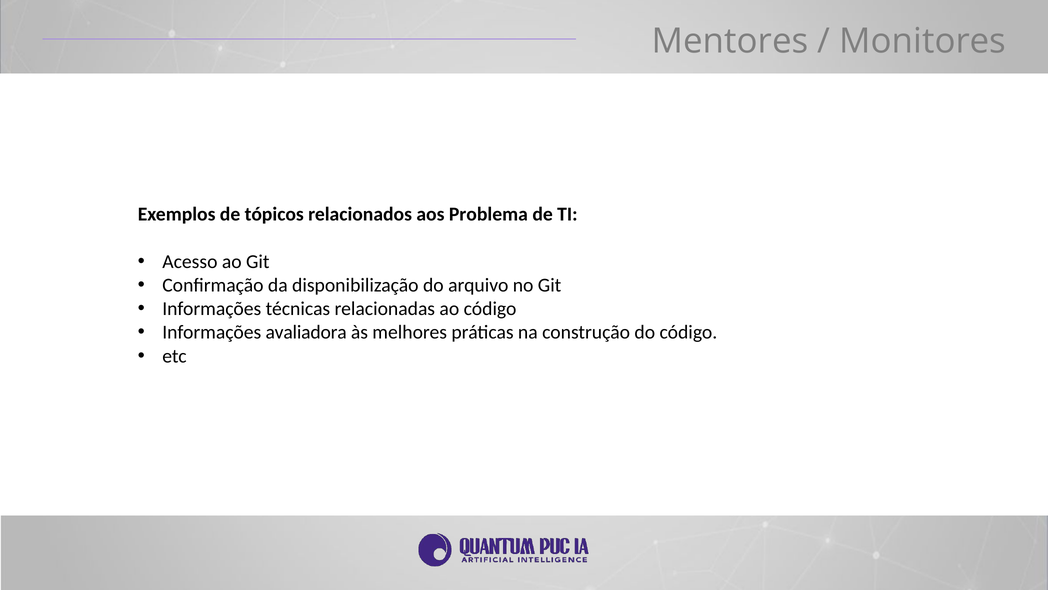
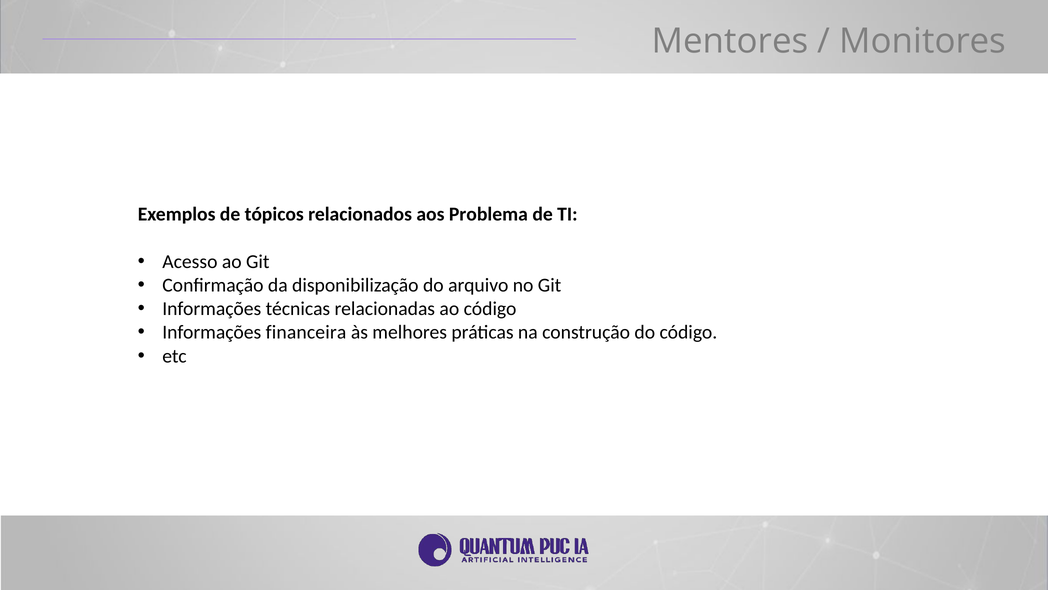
avaliadora: avaliadora -> financeira
